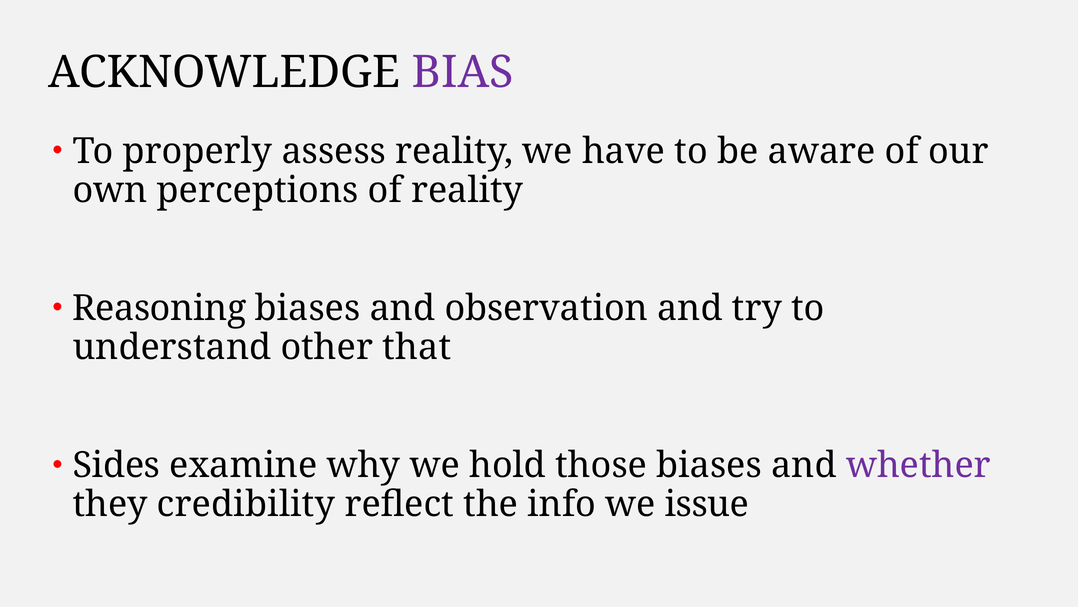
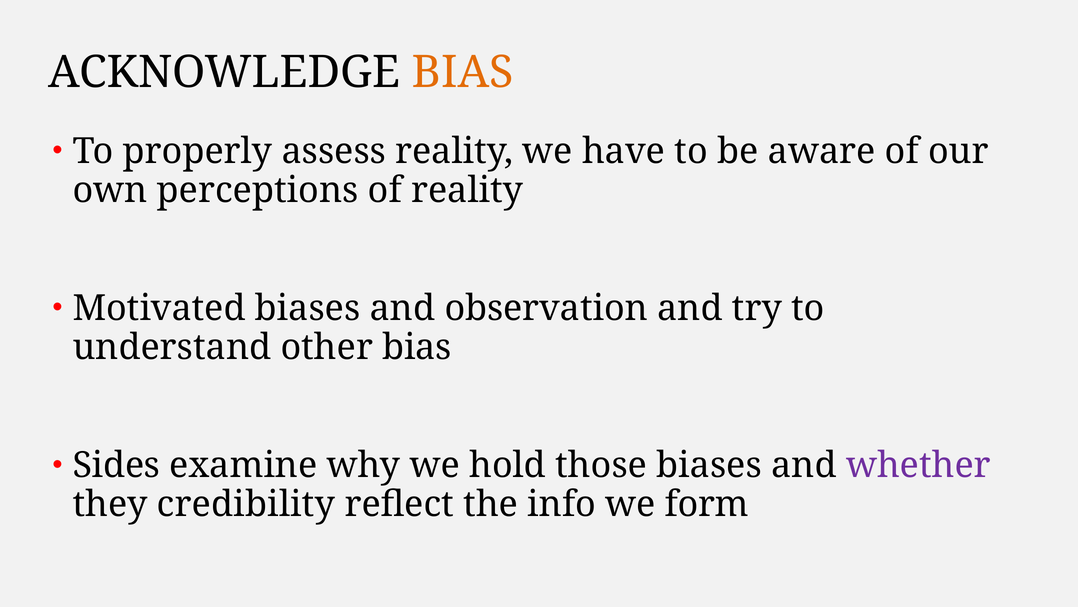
BIAS at (463, 72) colour: purple -> orange
Reasoning: Reasoning -> Motivated
other that: that -> bias
issue: issue -> form
